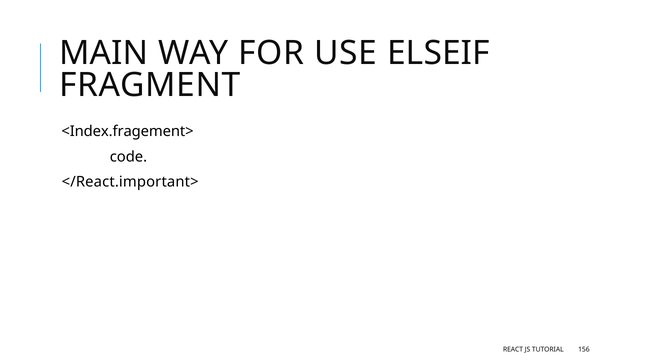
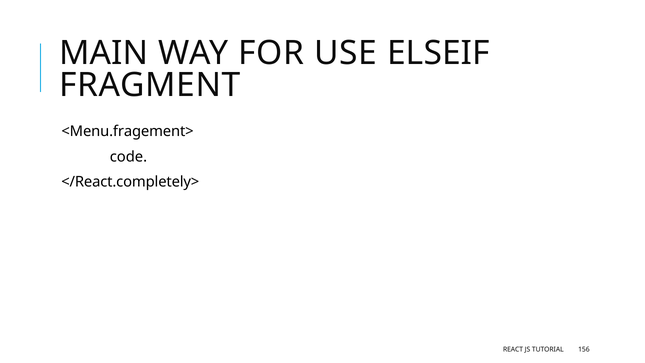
<Index.fragement>: <Index.fragement> -> <Menu.fragement>
</React.important>: </React.important> -> </React.completely>
